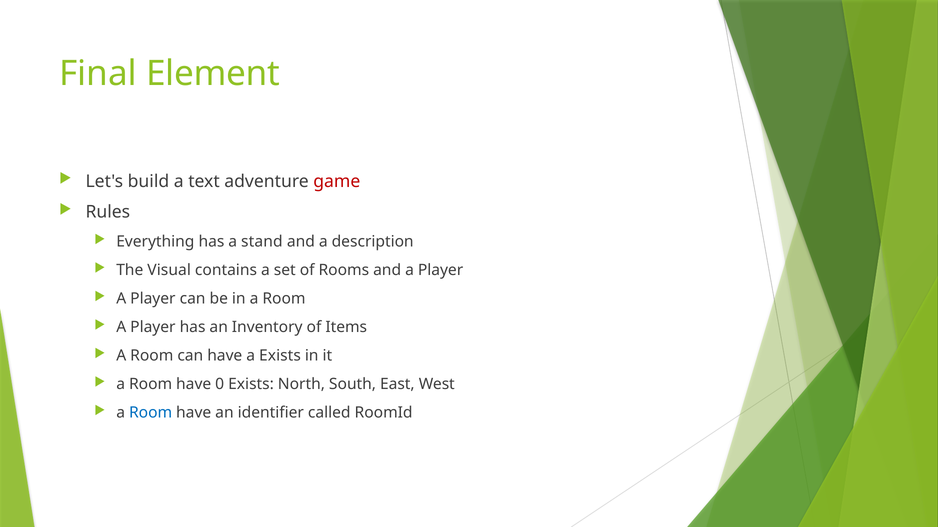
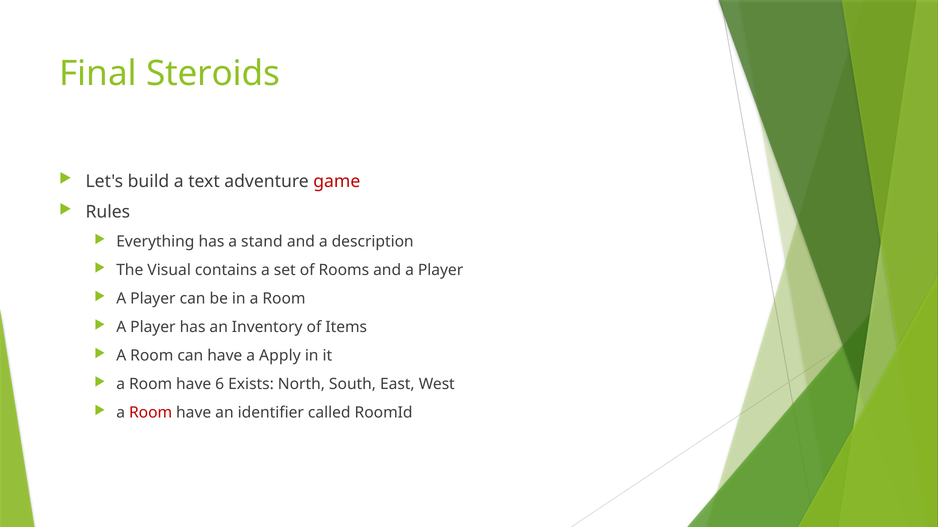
Element: Element -> Steroids
a Exists: Exists -> Apply
0: 0 -> 6
Room at (151, 413) colour: blue -> red
